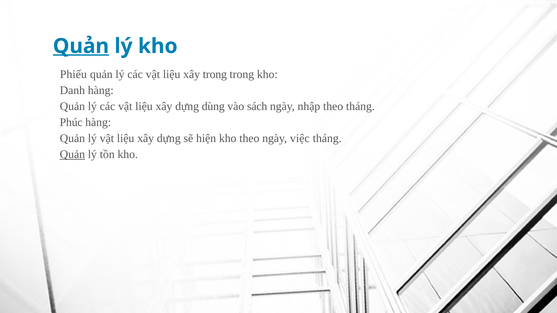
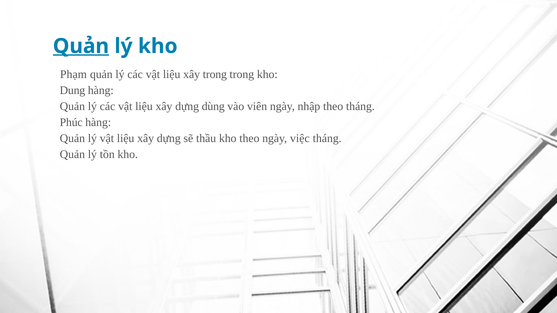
Phiếu: Phiếu -> Phạm
Danh: Danh -> Dung
sách: sách -> viên
hiện: hiện -> thầu
Quản at (72, 155) underline: present -> none
